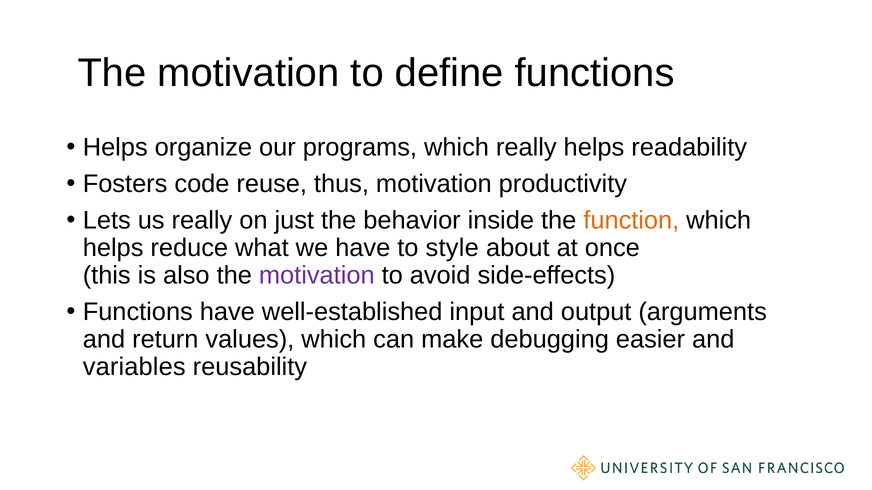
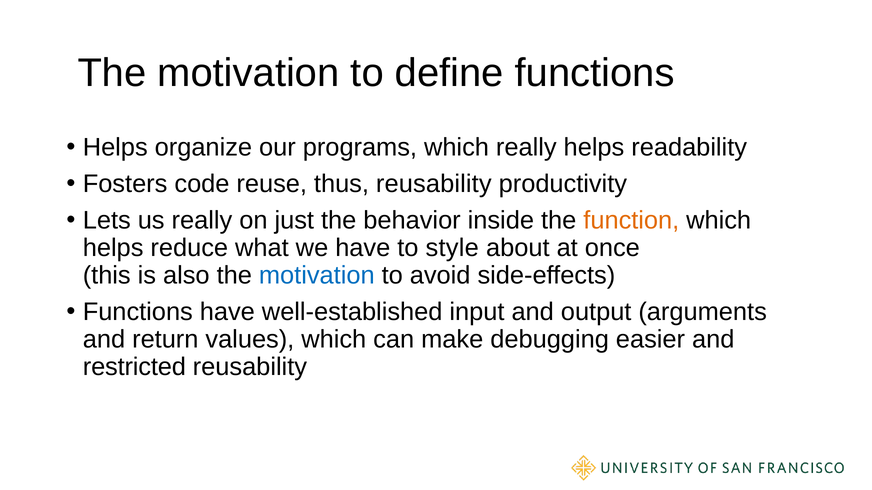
thus motivation: motivation -> reusability
motivation at (317, 276) colour: purple -> blue
variables: variables -> restricted
